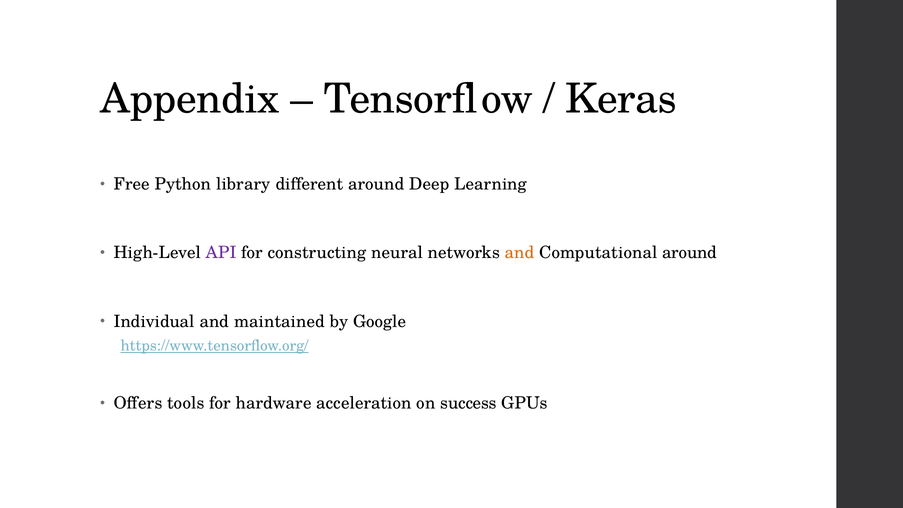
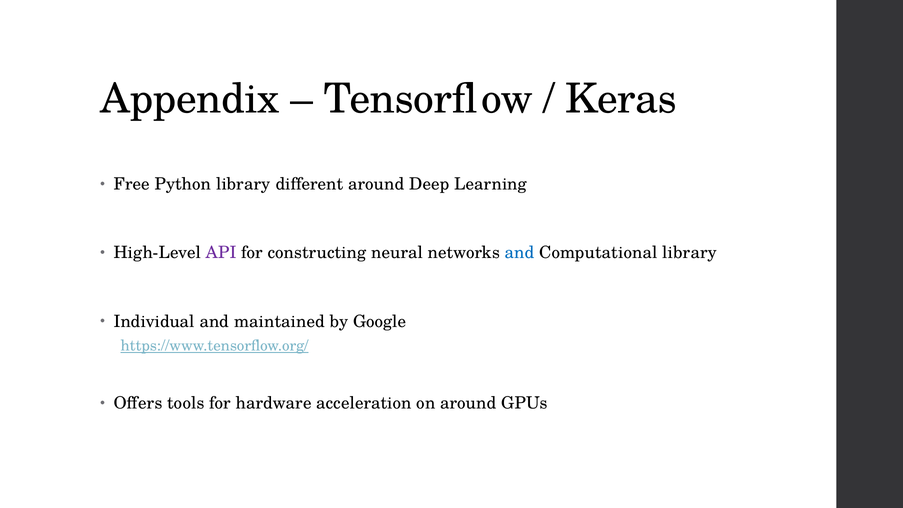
and at (520, 253) colour: orange -> blue
Computational around: around -> library
on success: success -> around
